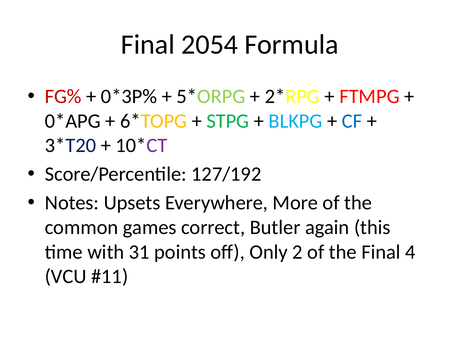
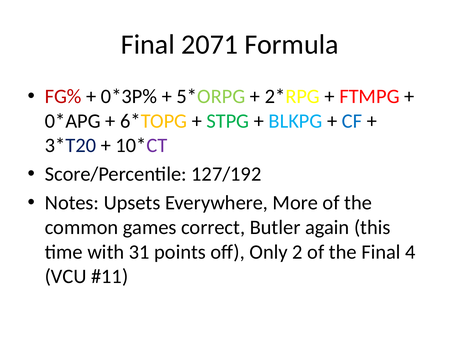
2054: 2054 -> 2071
